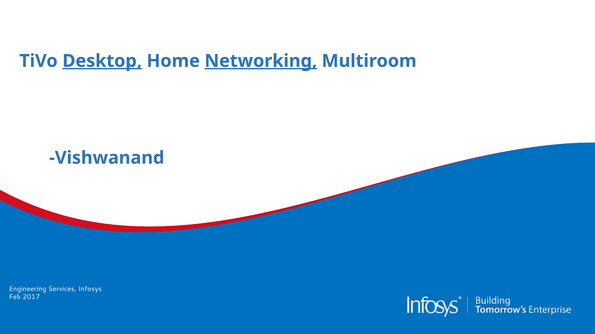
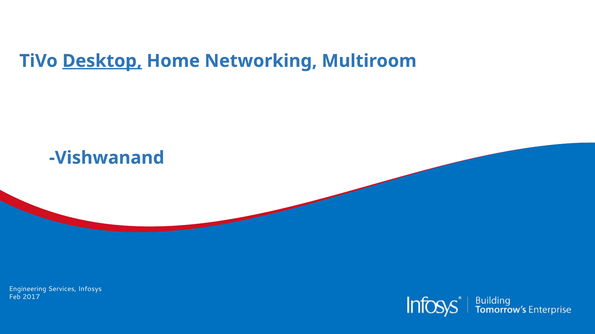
Networking underline: present -> none
